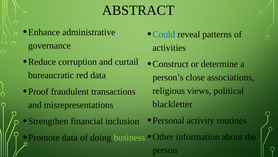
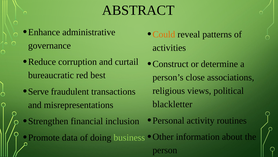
Could colour: blue -> orange
red data: data -> best
Proof: Proof -> Serve
